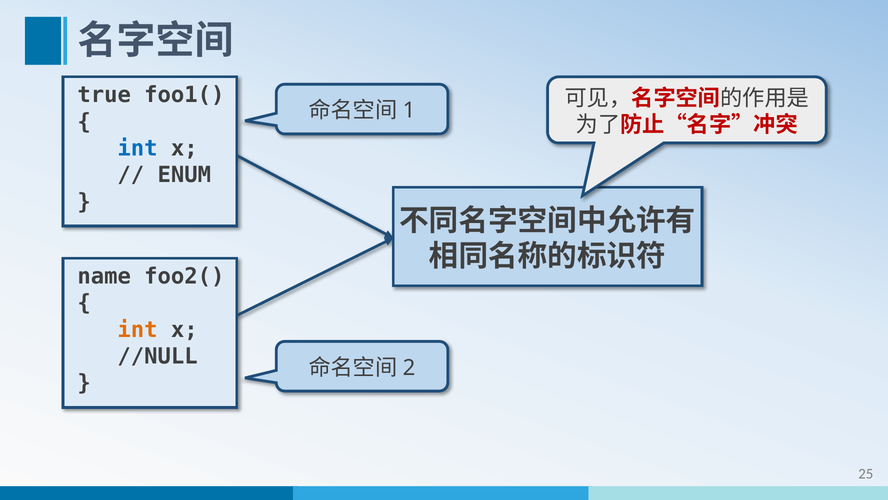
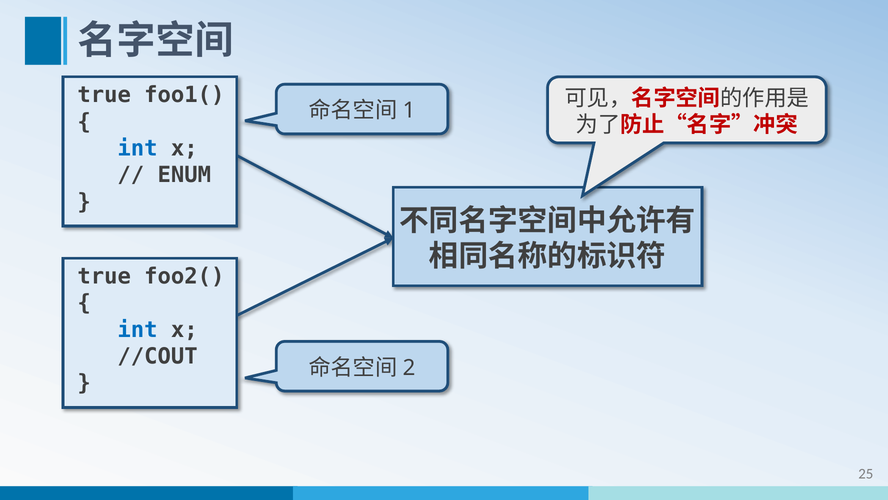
name at (104, 276): name -> true
int at (138, 330) colour: orange -> blue
//NULL: //NULL -> //COUT
